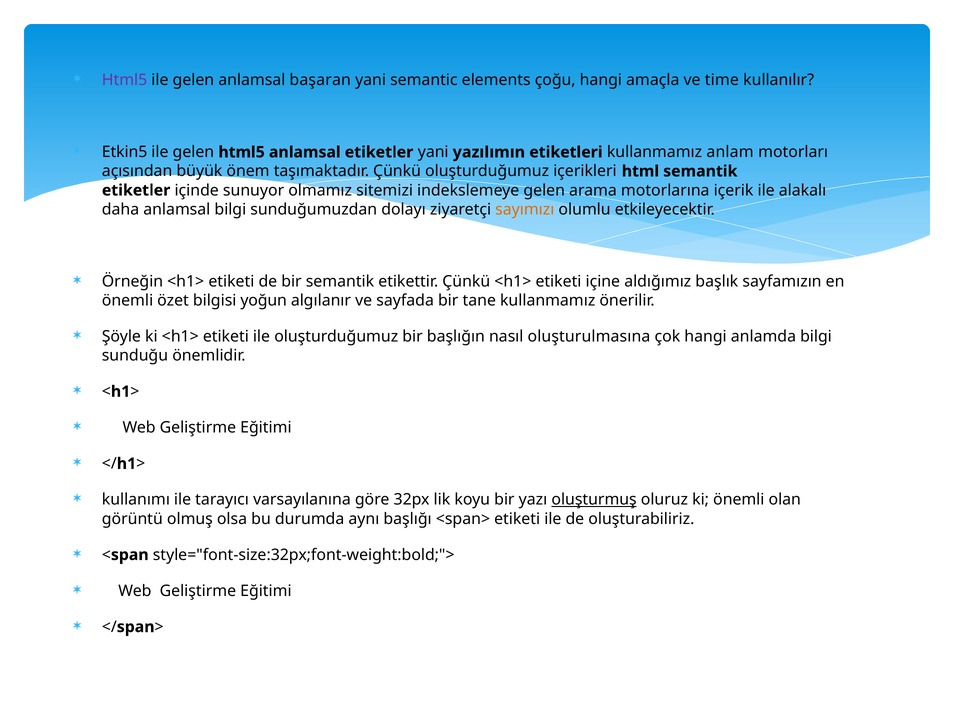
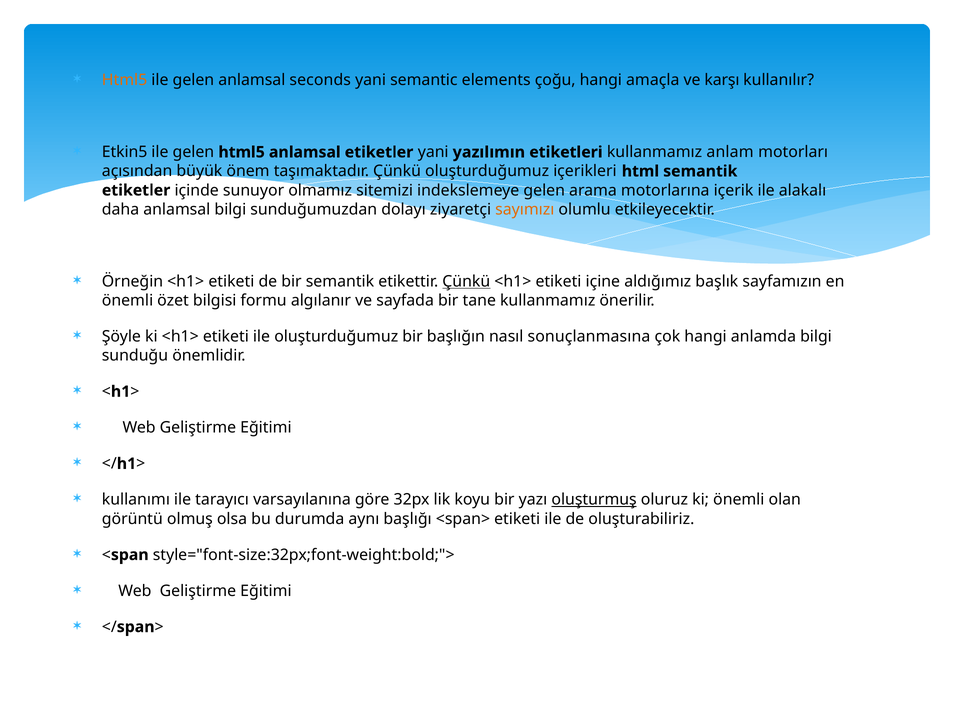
Html5 at (125, 80) colour: purple -> orange
başaran: başaran -> seconds
time: time -> karşı
Çünkü at (466, 281) underline: none -> present
yoğun: yoğun -> formu
oluşturulmasına: oluşturulmasına -> sonuçlanmasına
